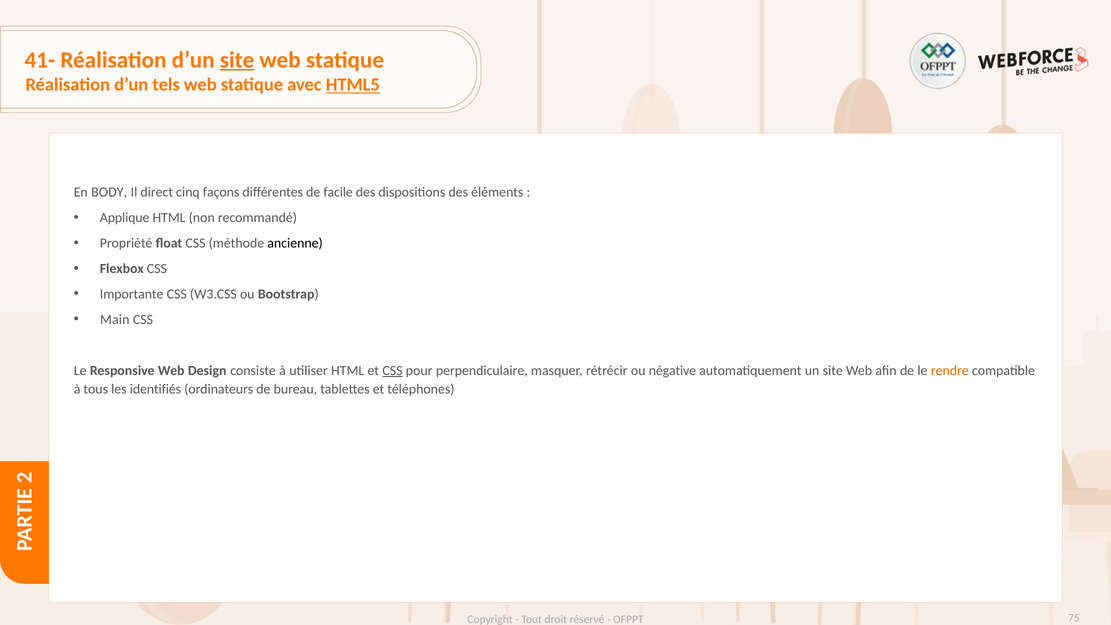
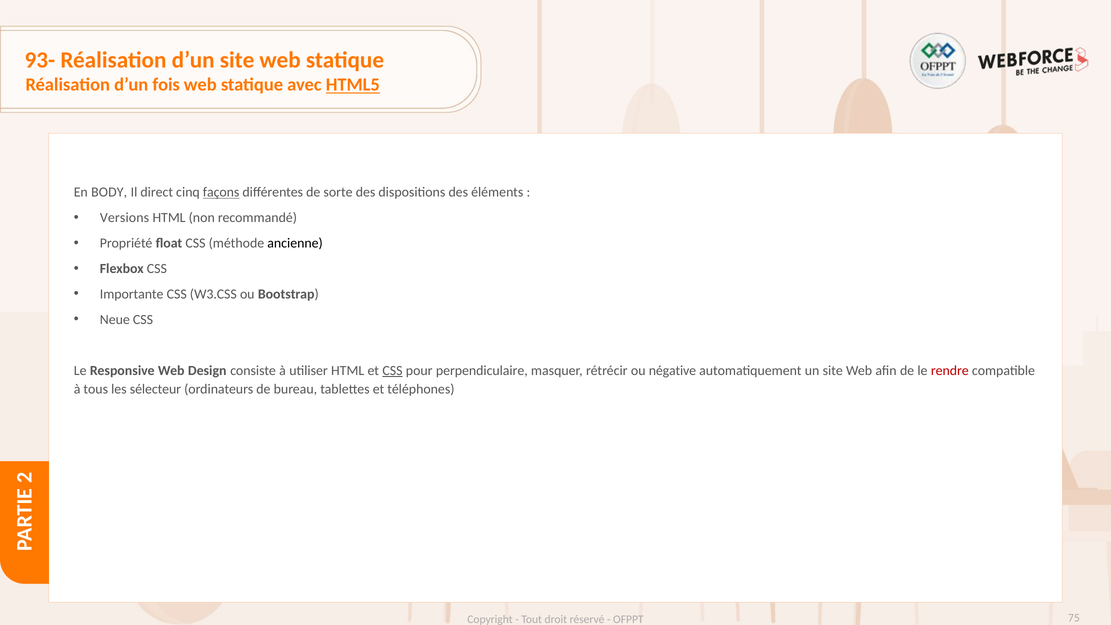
41-: 41- -> 93-
site at (237, 60) underline: present -> none
tels: tels -> fois
façons underline: none -> present
facile: facile -> sorte
Applique: Applique -> Versions
Main: Main -> Neue
rendre colour: orange -> red
identifiés: identifiés -> sélecteur
